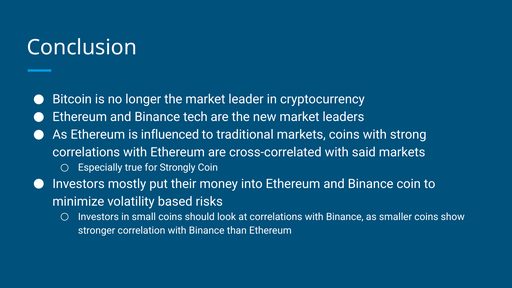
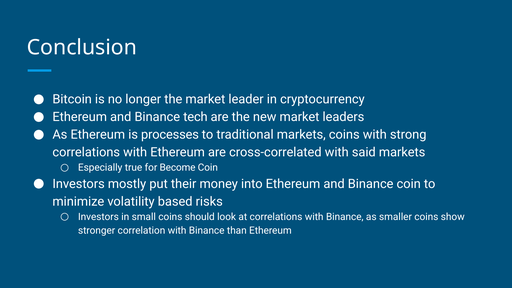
influenced: influenced -> processes
Strongly: Strongly -> Become
